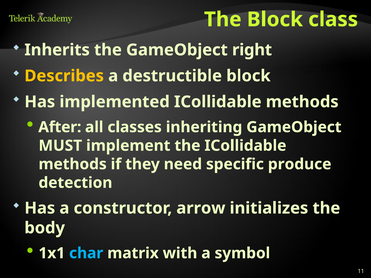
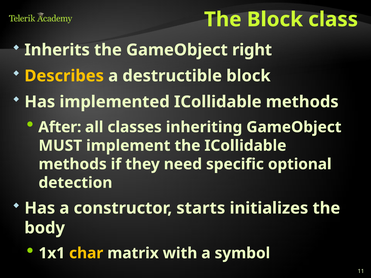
produce: produce -> optional
arrow: arrow -> starts
char colour: light blue -> yellow
